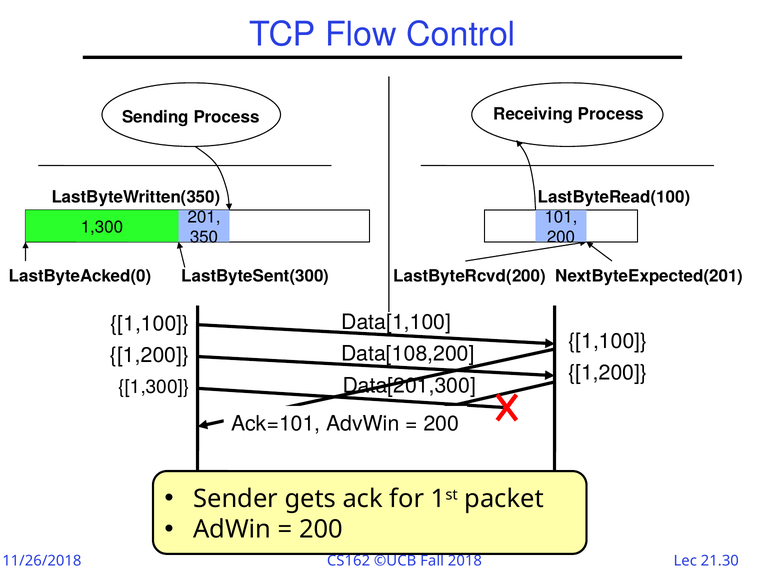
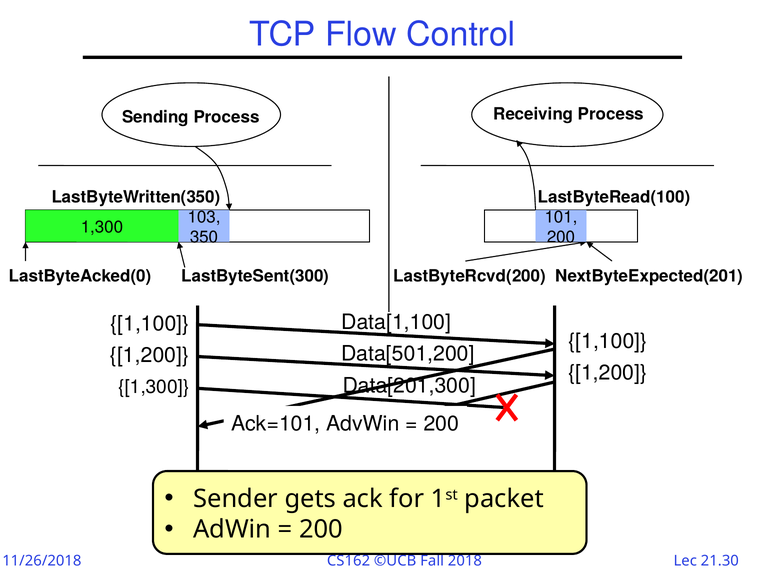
201 at (204, 217): 201 -> 103
Data[108,200: Data[108,200 -> Data[501,200
